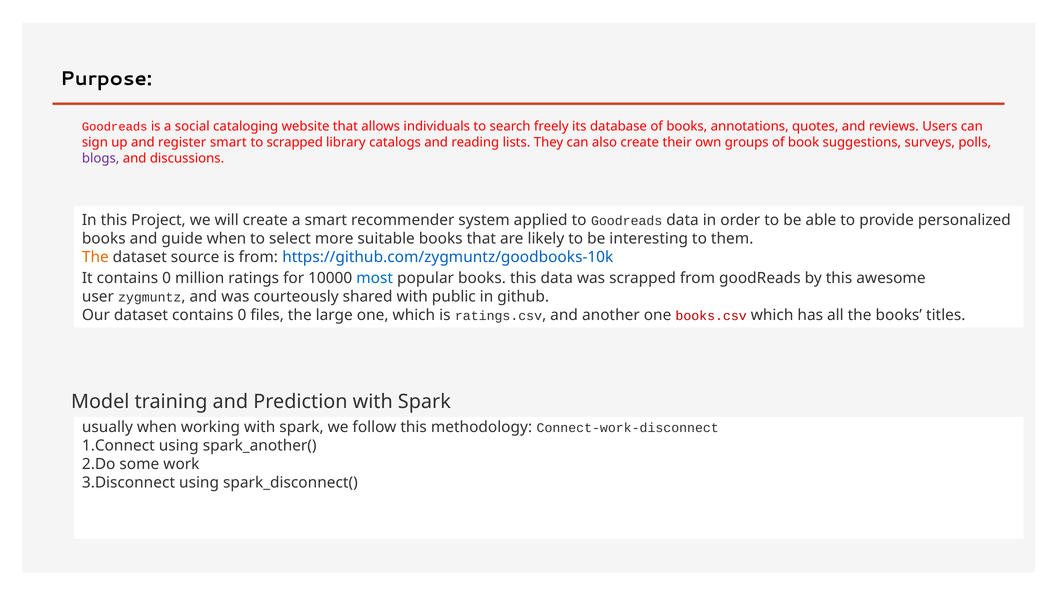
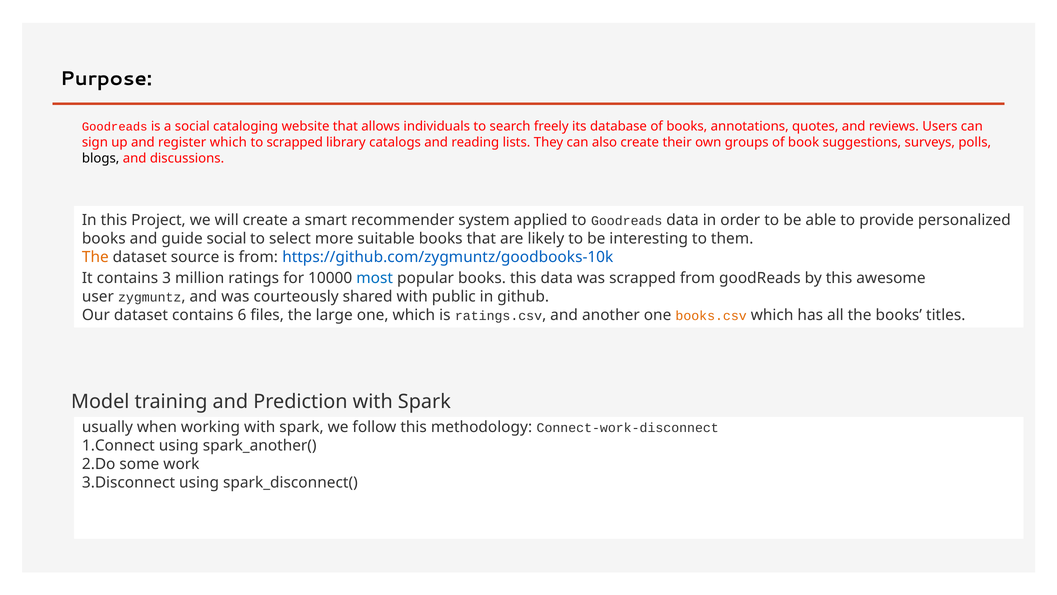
register smart: smart -> which
blogs colour: purple -> black
guide when: when -> social
It contains 0: 0 -> 3
dataset contains 0: 0 -> 6
books.csv colour: red -> orange
